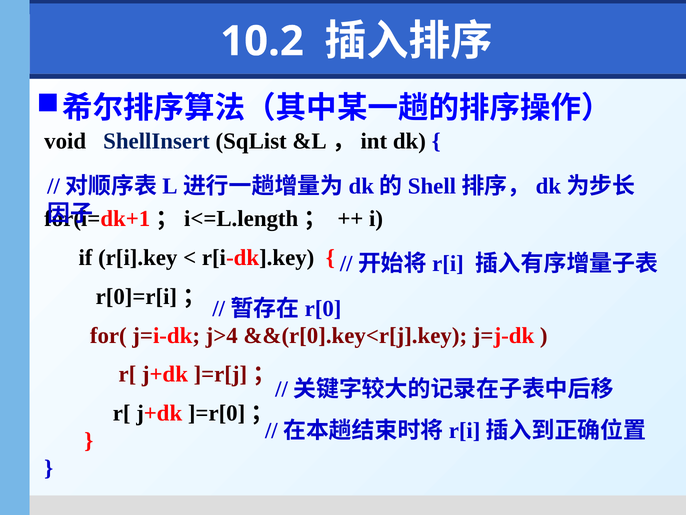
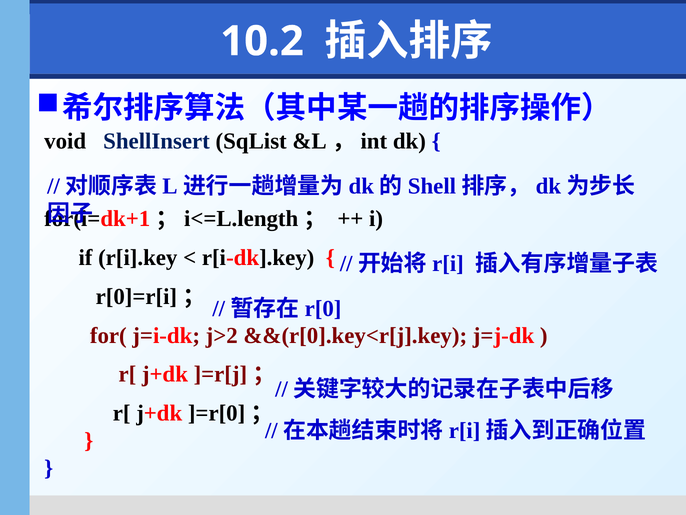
j>4: j>4 -> j>2
